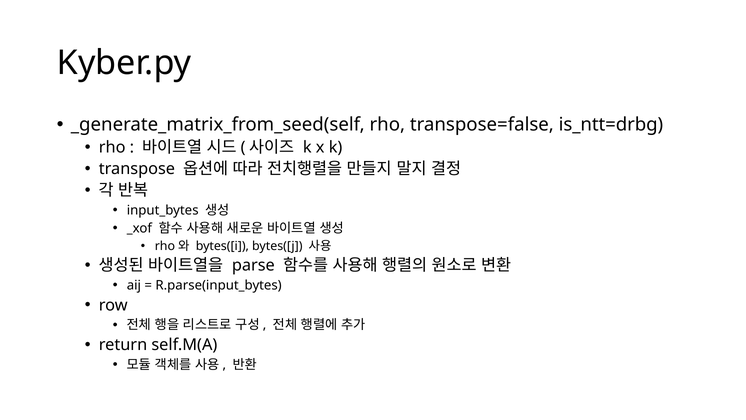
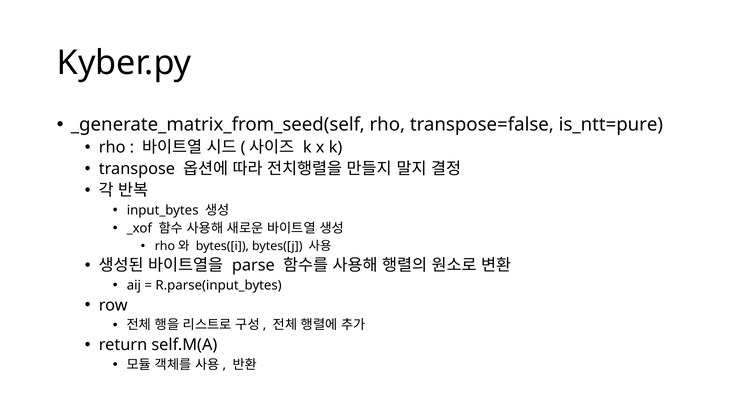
is_ntt=drbg: is_ntt=drbg -> is_ntt=pure
